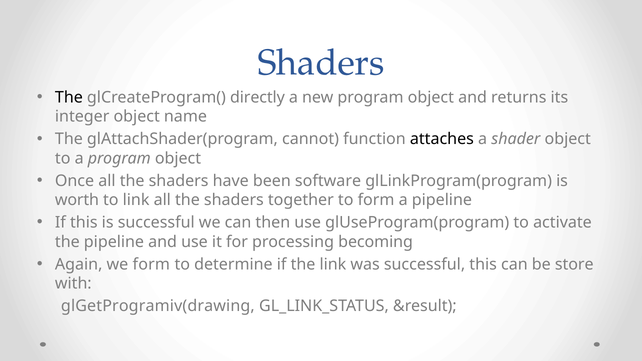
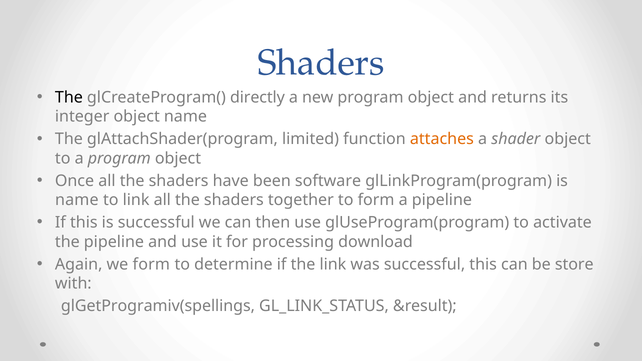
cannot: cannot -> limited
attaches colour: black -> orange
worth at (77, 200): worth -> name
becoming: becoming -> download
glGetProgramiv(drawing: glGetProgramiv(drawing -> glGetProgramiv(spellings
